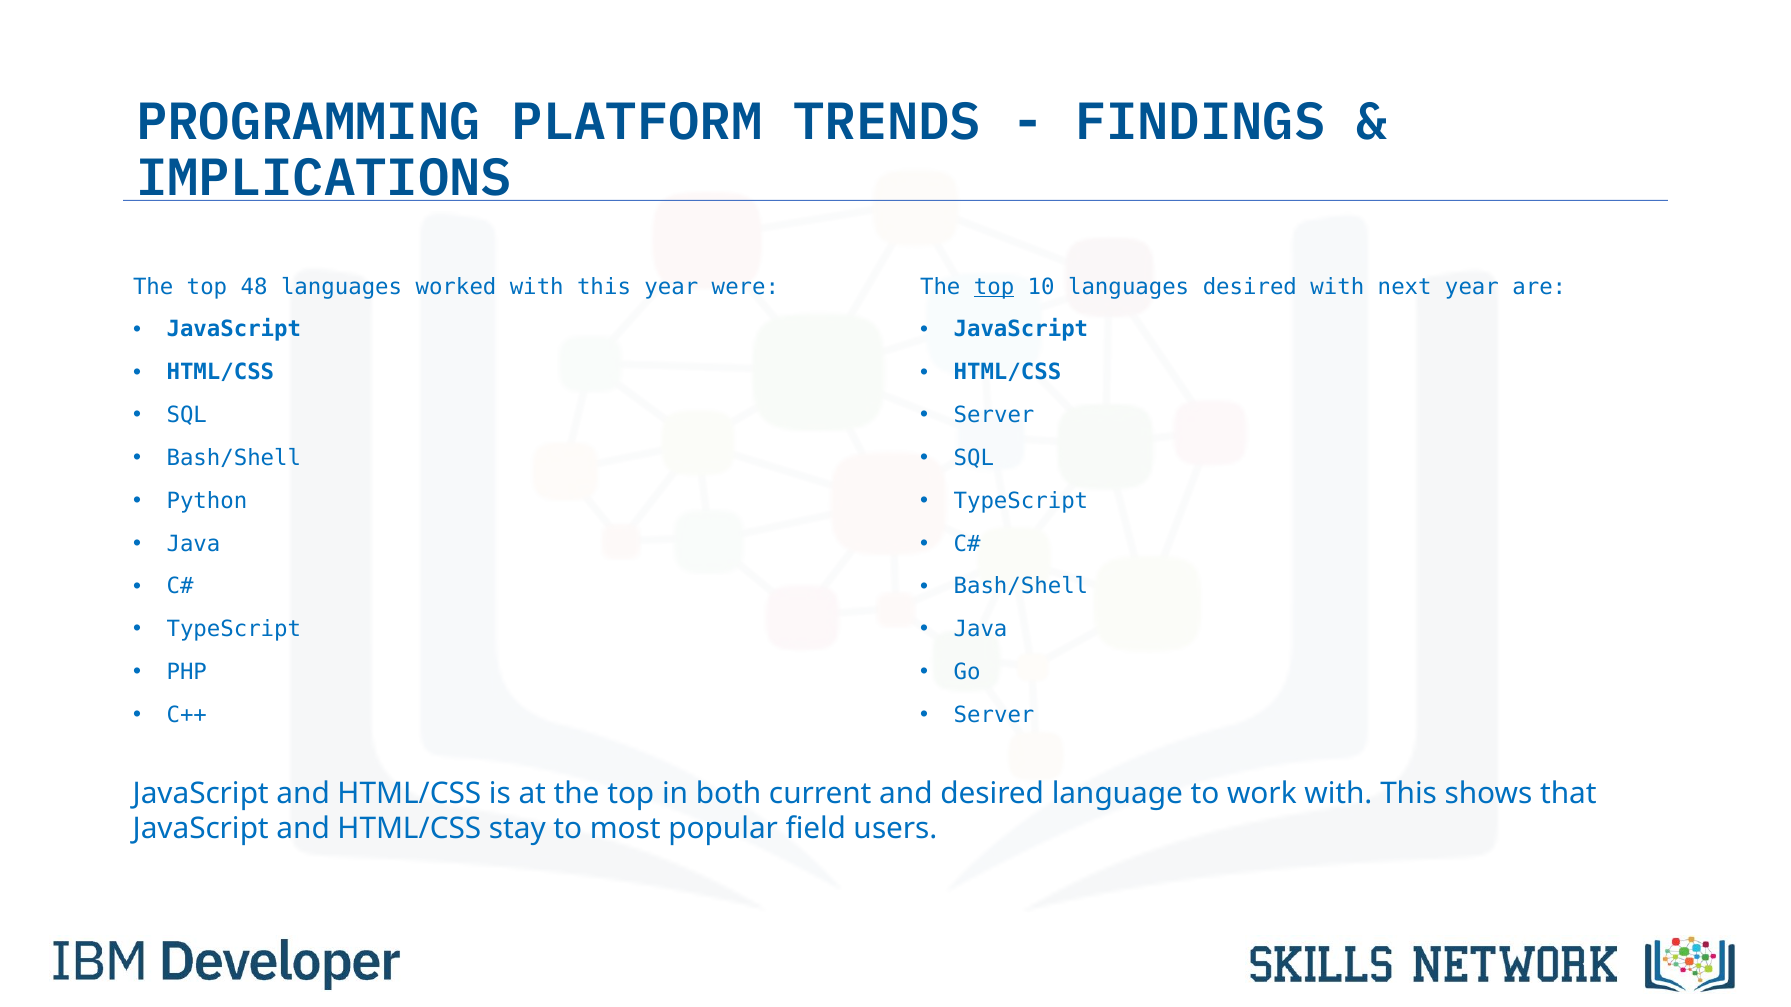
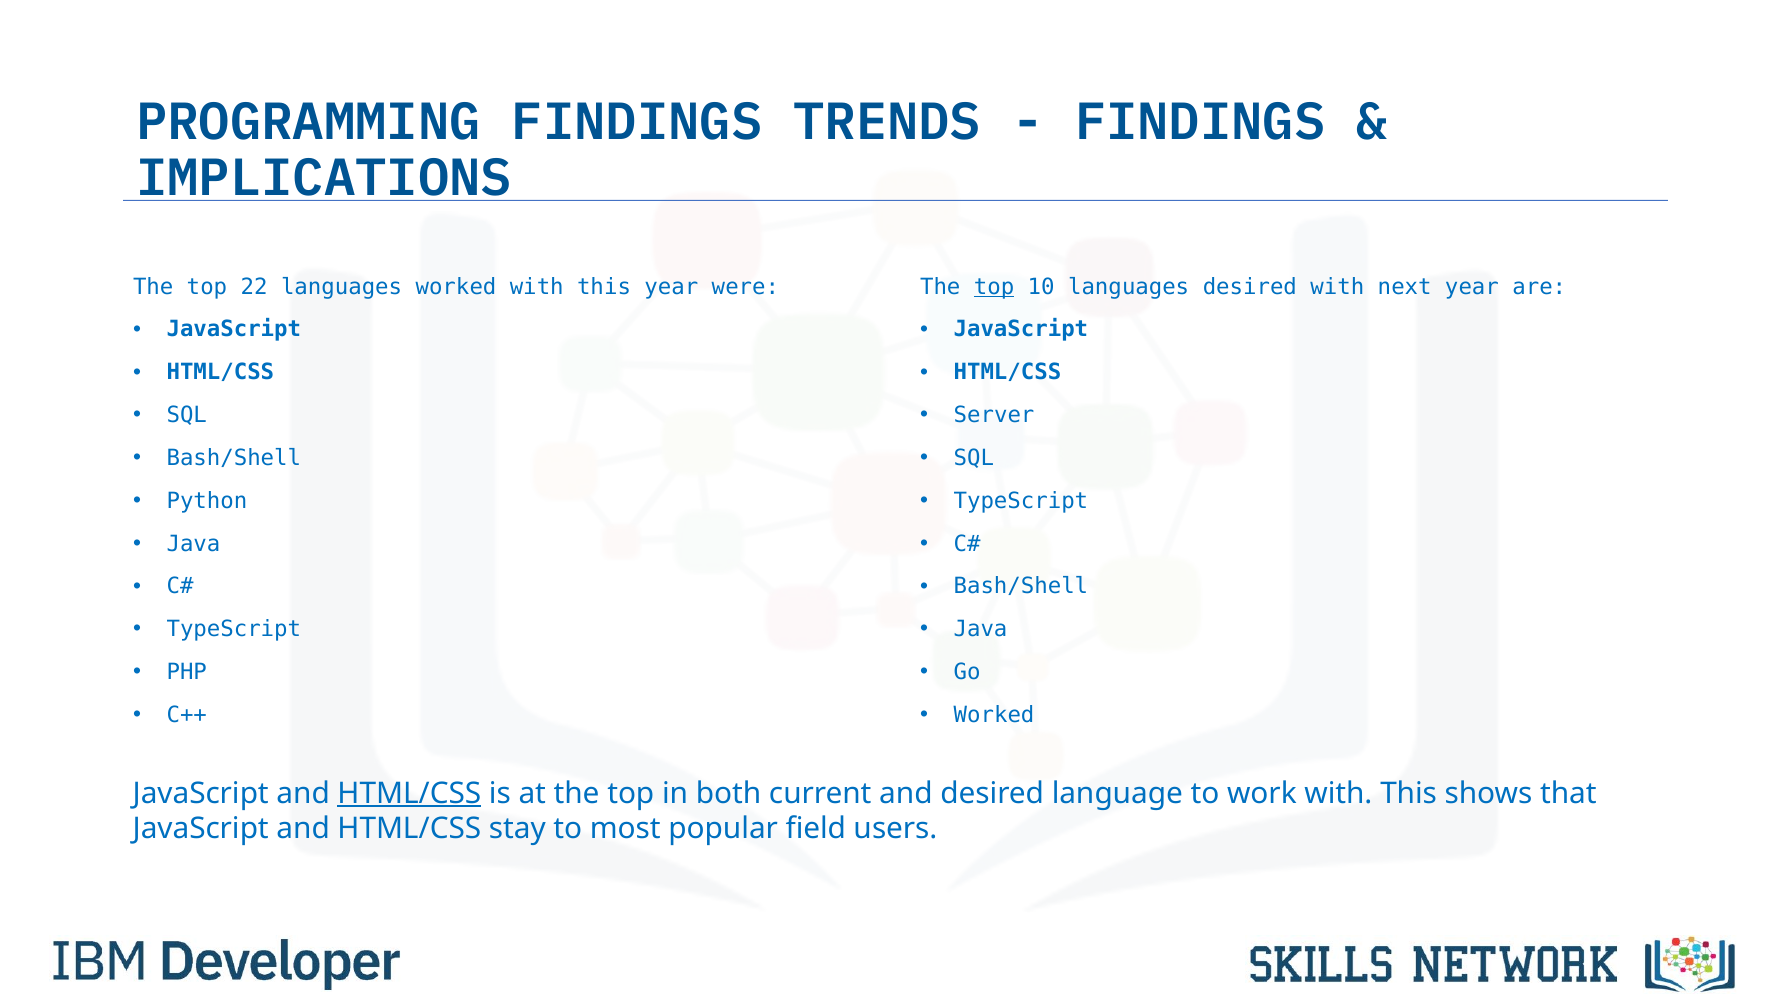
PROGRAMMING PLATFORM: PLATFORM -> FINDINGS
48: 48 -> 22
Server at (994, 715): Server -> Worked
HTML/CSS at (409, 794) underline: none -> present
